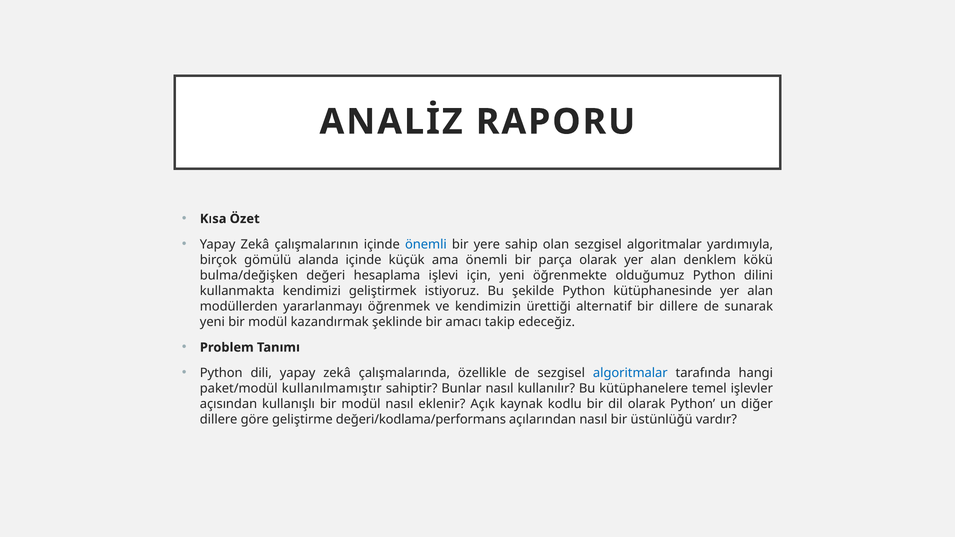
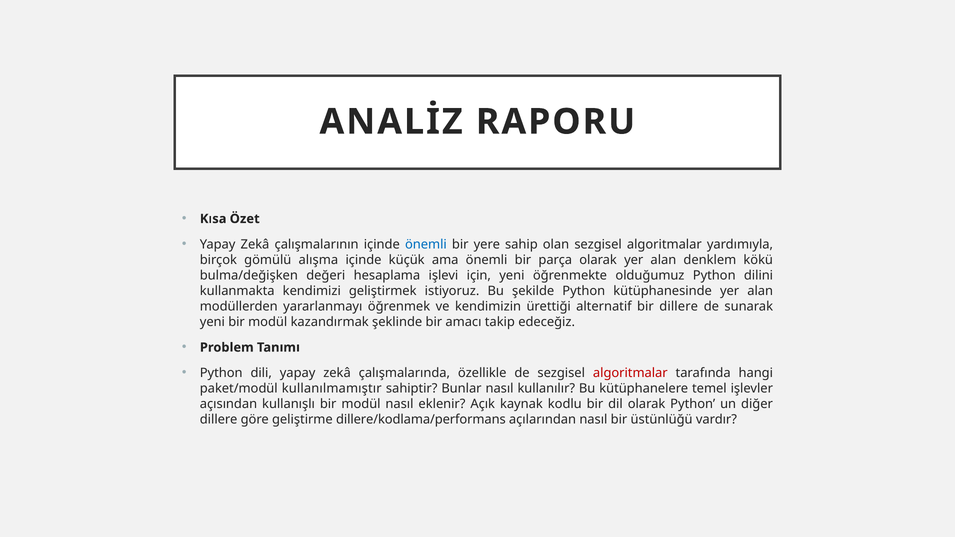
alanda: alanda -> alışma
algoritmalar at (630, 373) colour: blue -> red
değeri/kodlama/performans: değeri/kodlama/performans -> dillere/kodlama/performans
